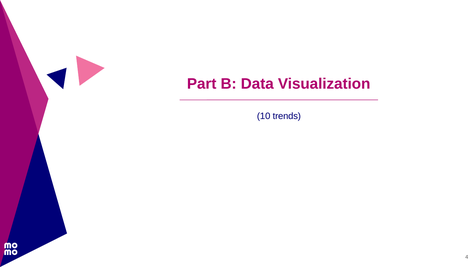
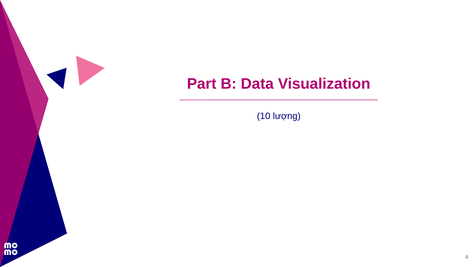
trends: trends -> lượng
